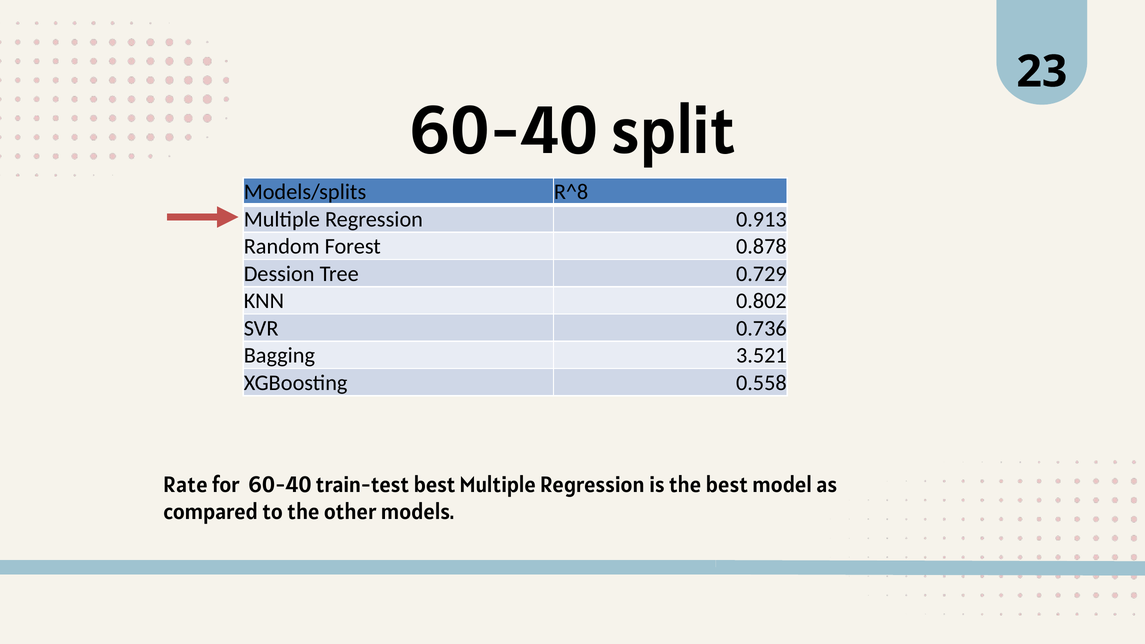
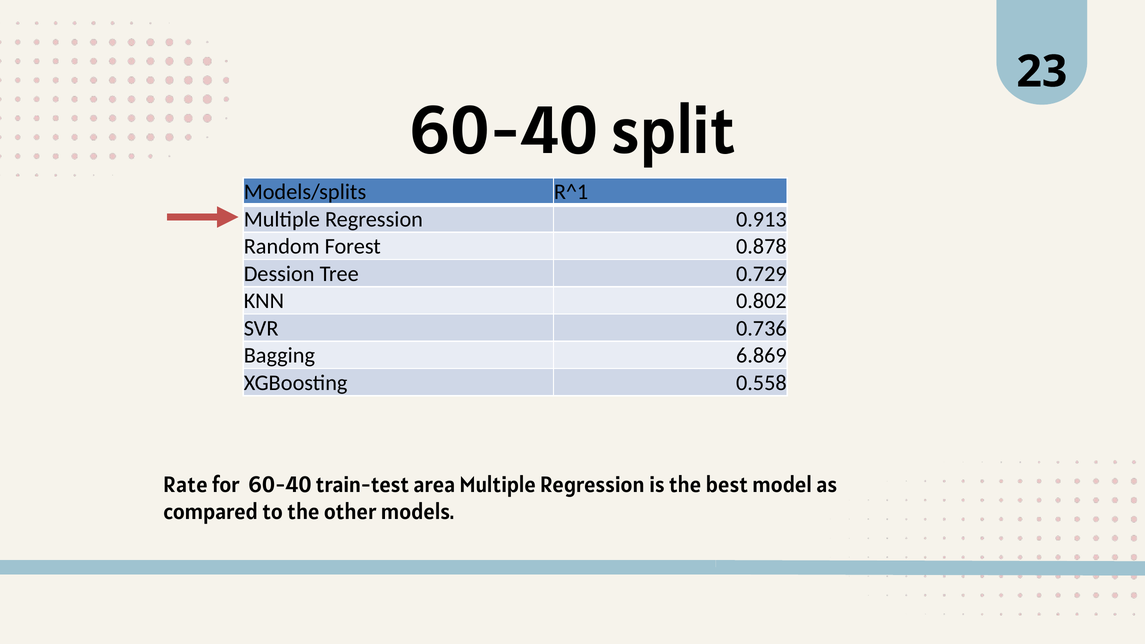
R^8: R^8 -> R^1
3.521: 3.521 -> 6.869
train-test best: best -> area
